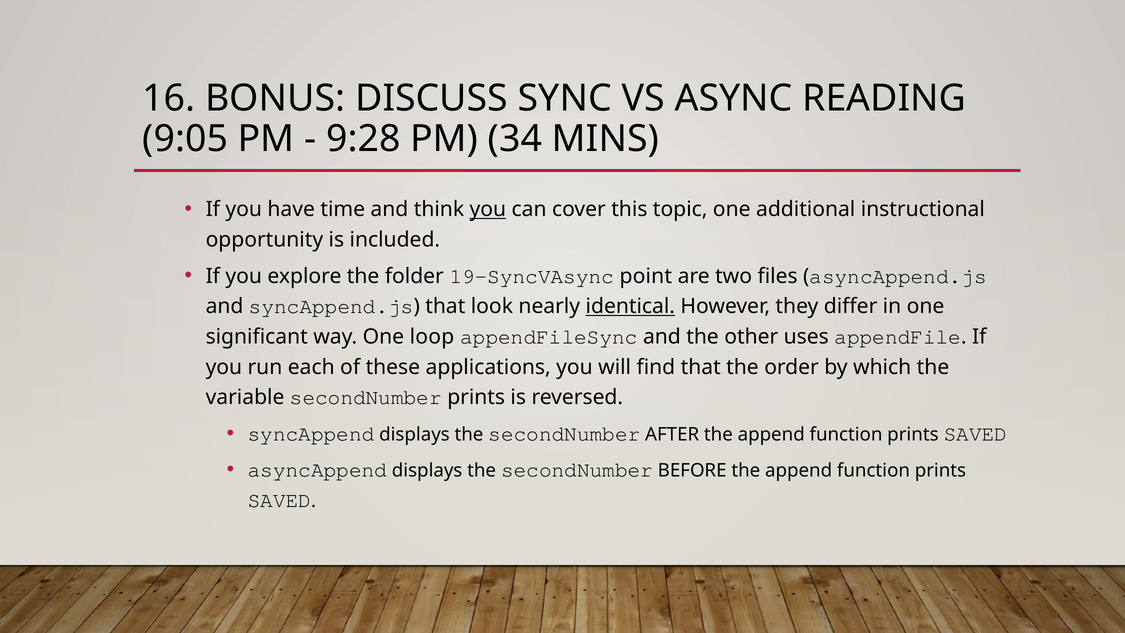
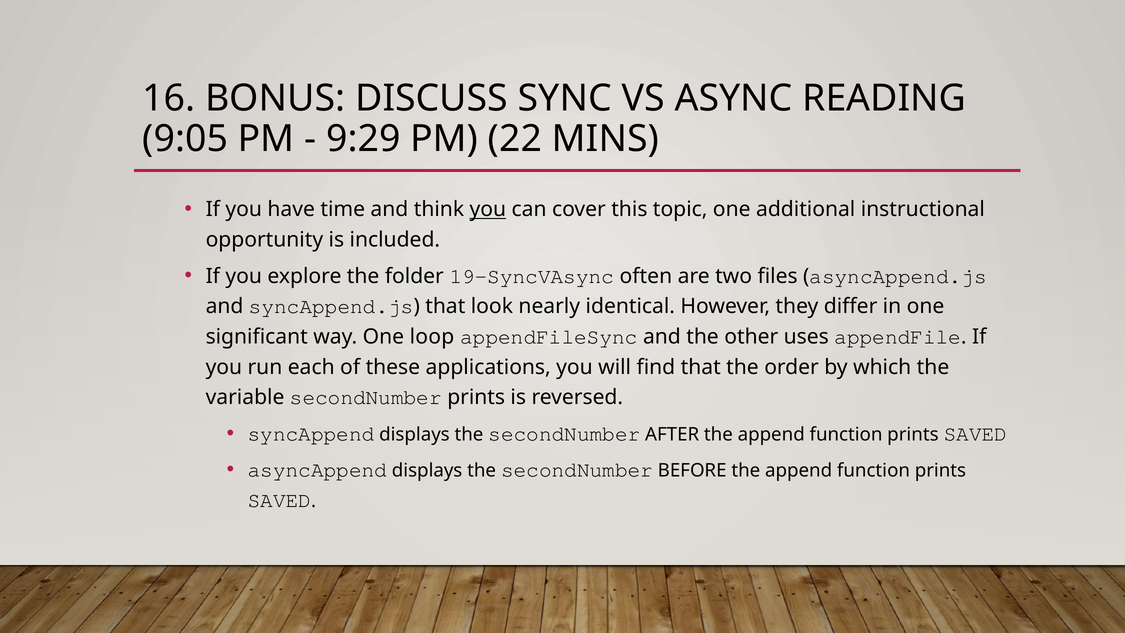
9:28: 9:28 -> 9:29
34: 34 -> 22
point: point -> often
identical underline: present -> none
